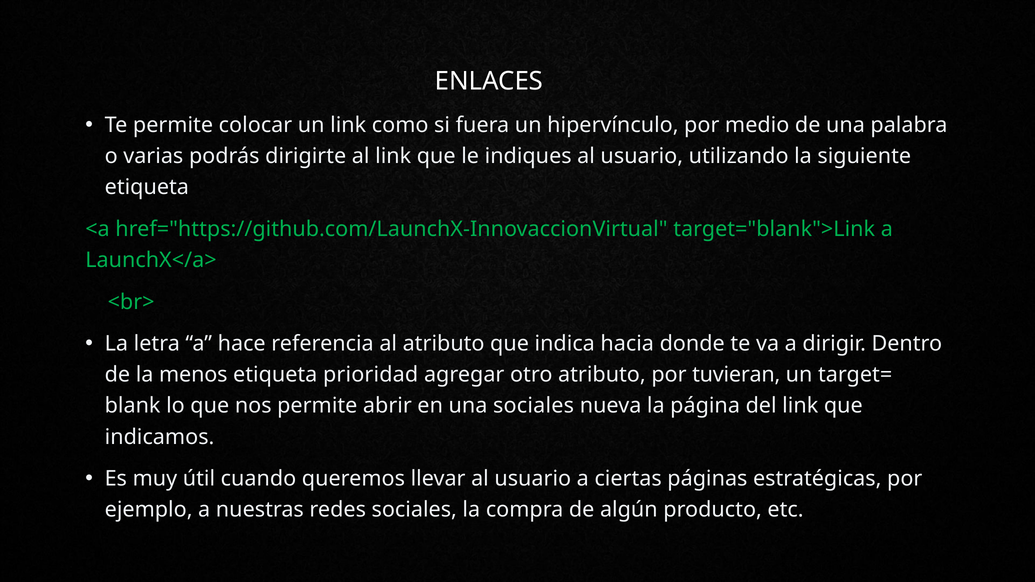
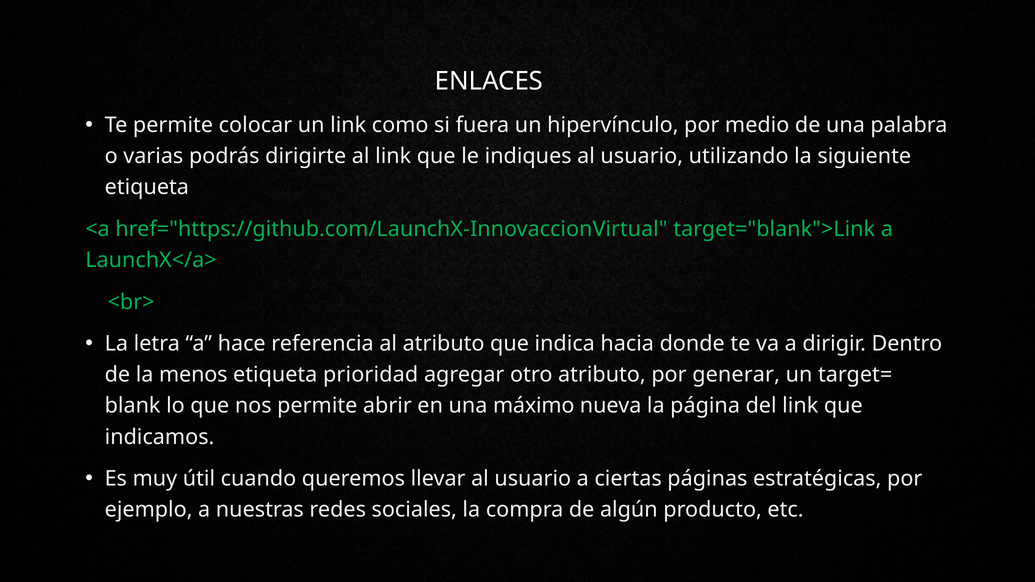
tuvieran: tuvieran -> generar
una sociales: sociales -> máximo
